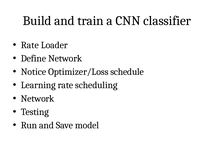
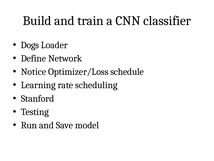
Rate at (30, 45): Rate -> Dogs
Network at (38, 98): Network -> Stanford
